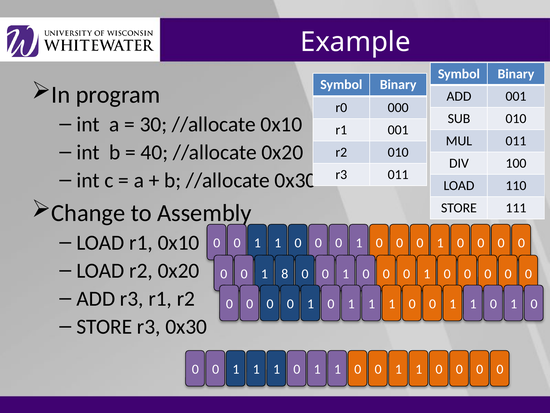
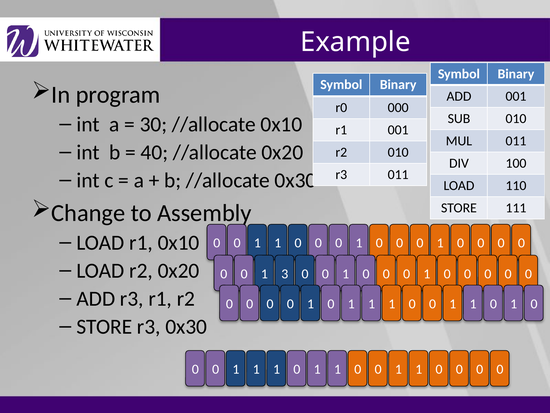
8: 8 -> 3
